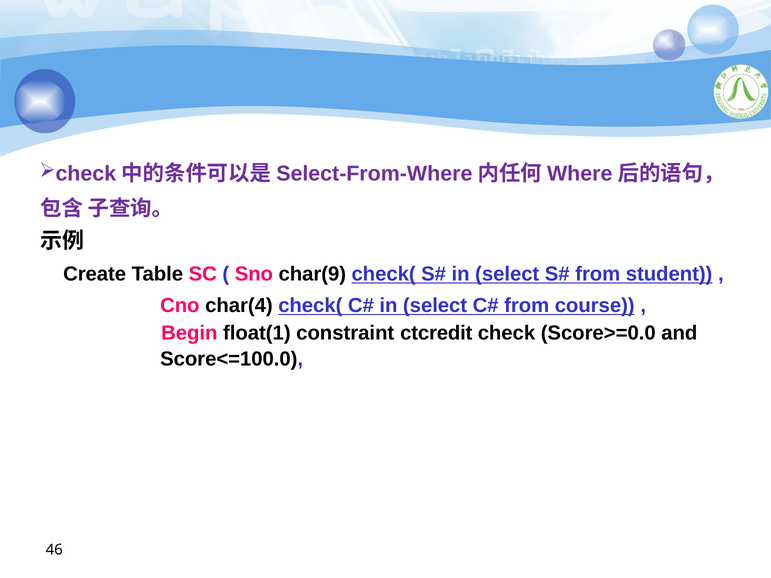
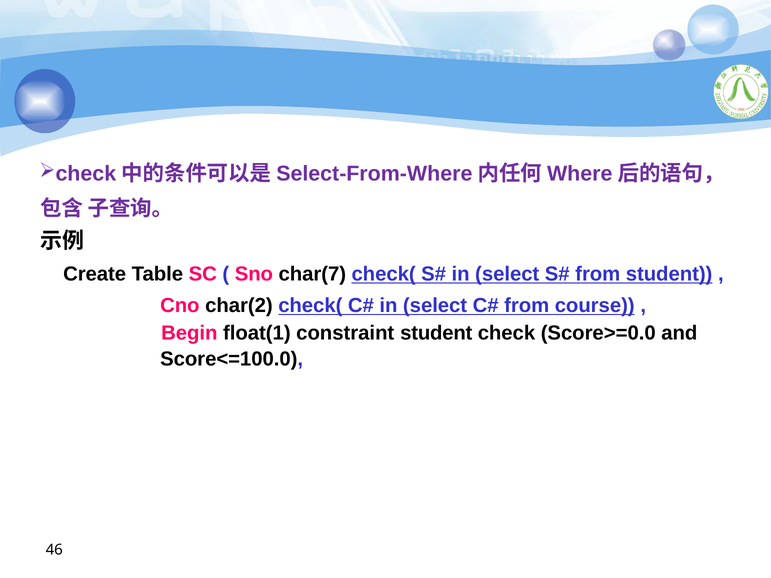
char(9: char(9 -> char(7
char(4: char(4 -> char(2
constraint ctcredit: ctcredit -> student
